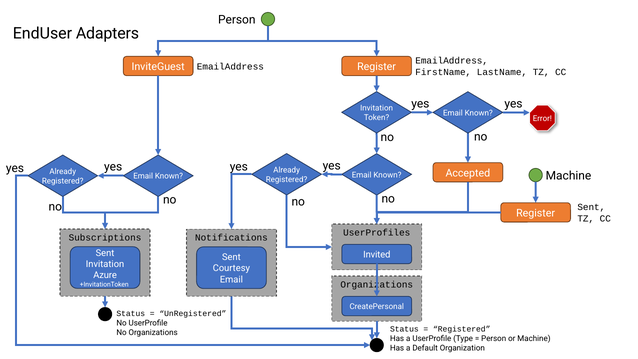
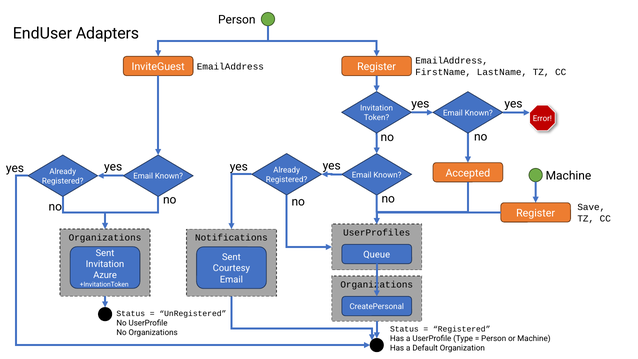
Sent at (591, 207): Sent -> Save
Subscriptions at (105, 237): Subscriptions -> Organizations
Invited: Invited -> Queue
